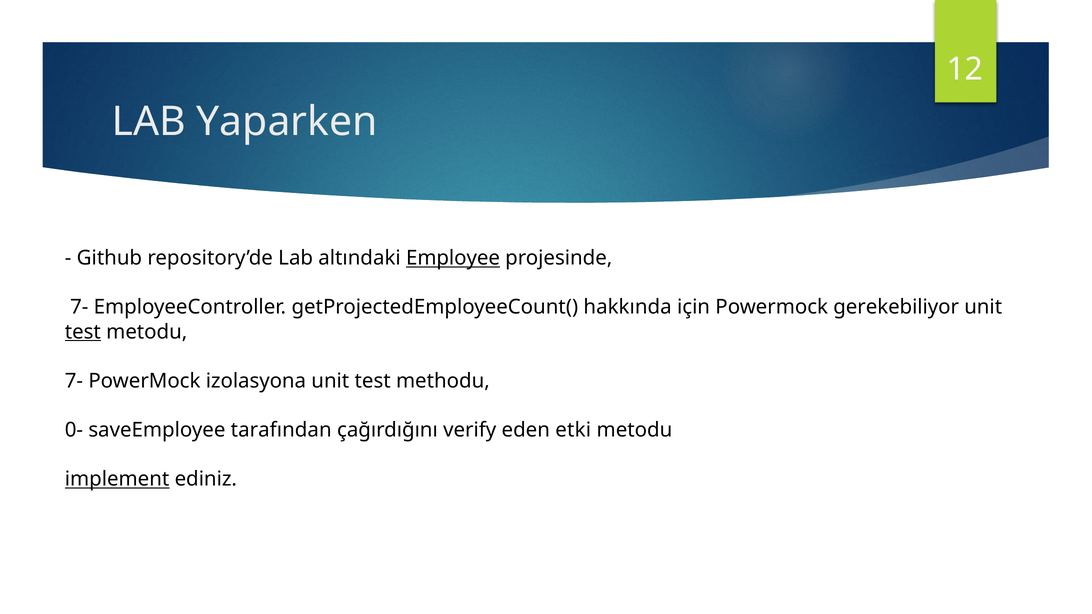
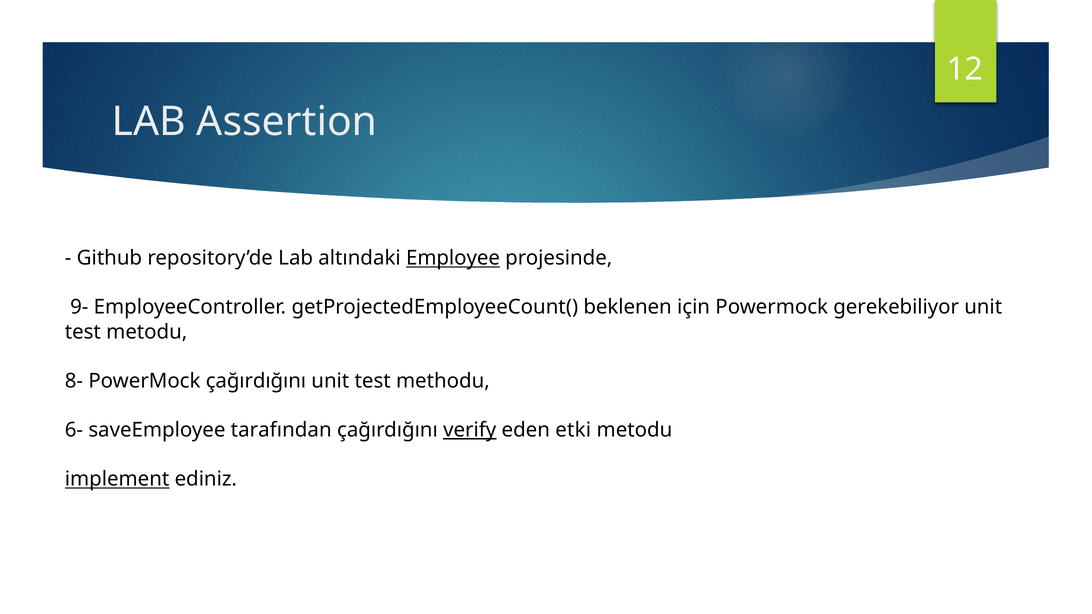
Yaparken: Yaparken -> Assertion
7- at (79, 307): 7- -> 9-
hakkında: hakkında -> beklenen
test at (83, 332) underline: present -> none
7- at (74, 381): 7- -> 8-
PowerMock izolasyona: izolasyona -> çağırdığını
0-: 0- -> 6-
verify underline: none -> present
